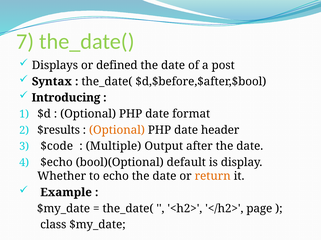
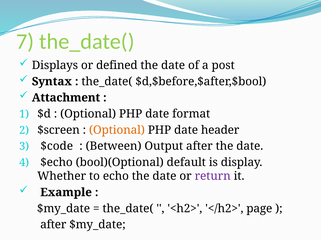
Introducing: Introducing -> Attachment
$results: $results -> $screen
Multiple: Multiple -> Between
return colour: orange -> purple
class at (53, 225): class -> after
